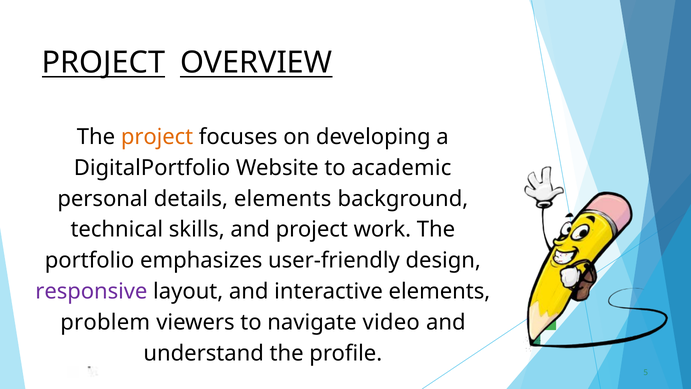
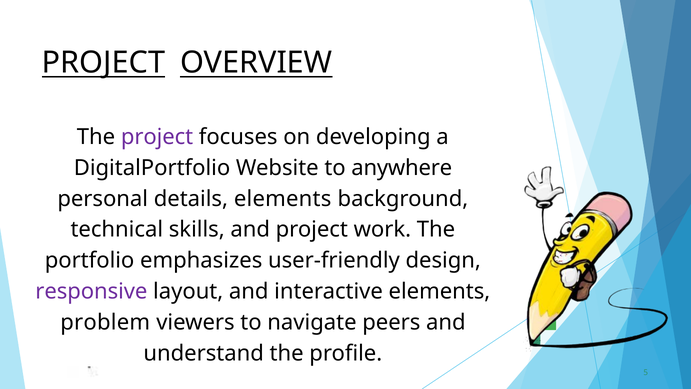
project at (157, 137) colour: orange -> purple
academic: academic -> anywhere
video: video -> peers
